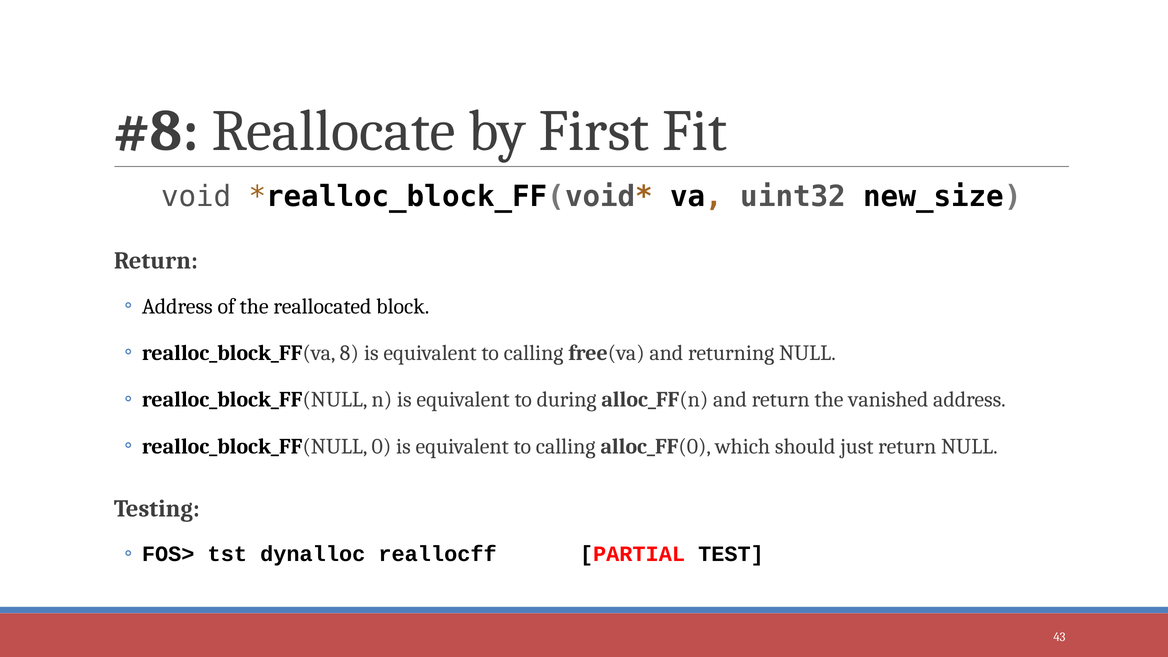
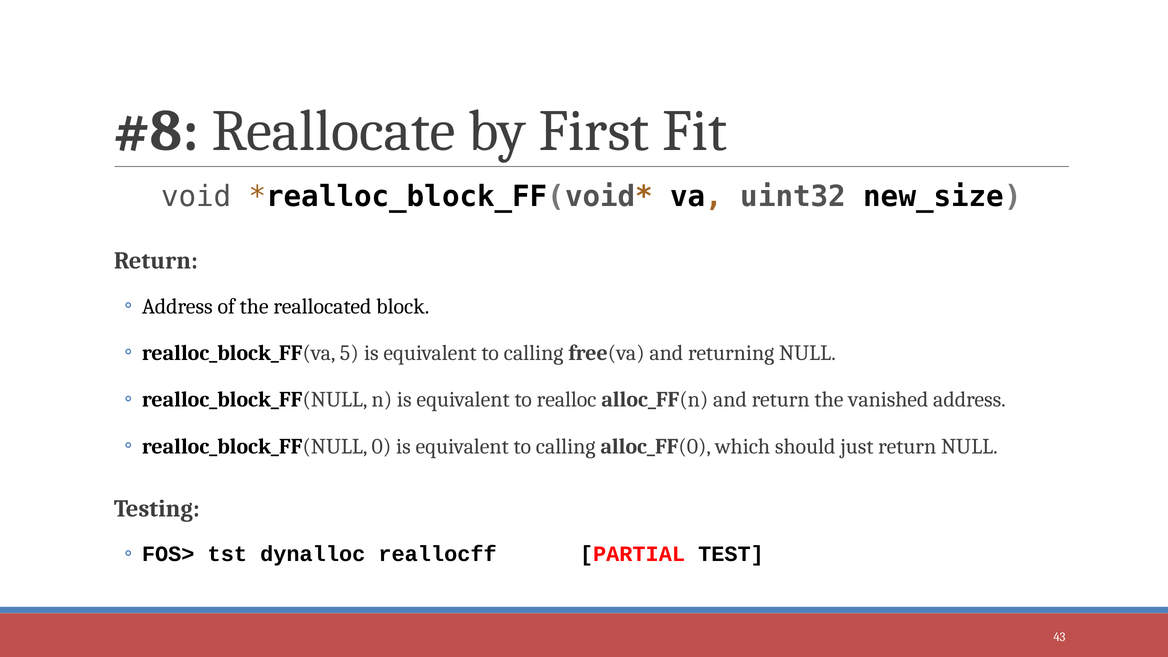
8: 8 -> 5
during: during -> realloc
